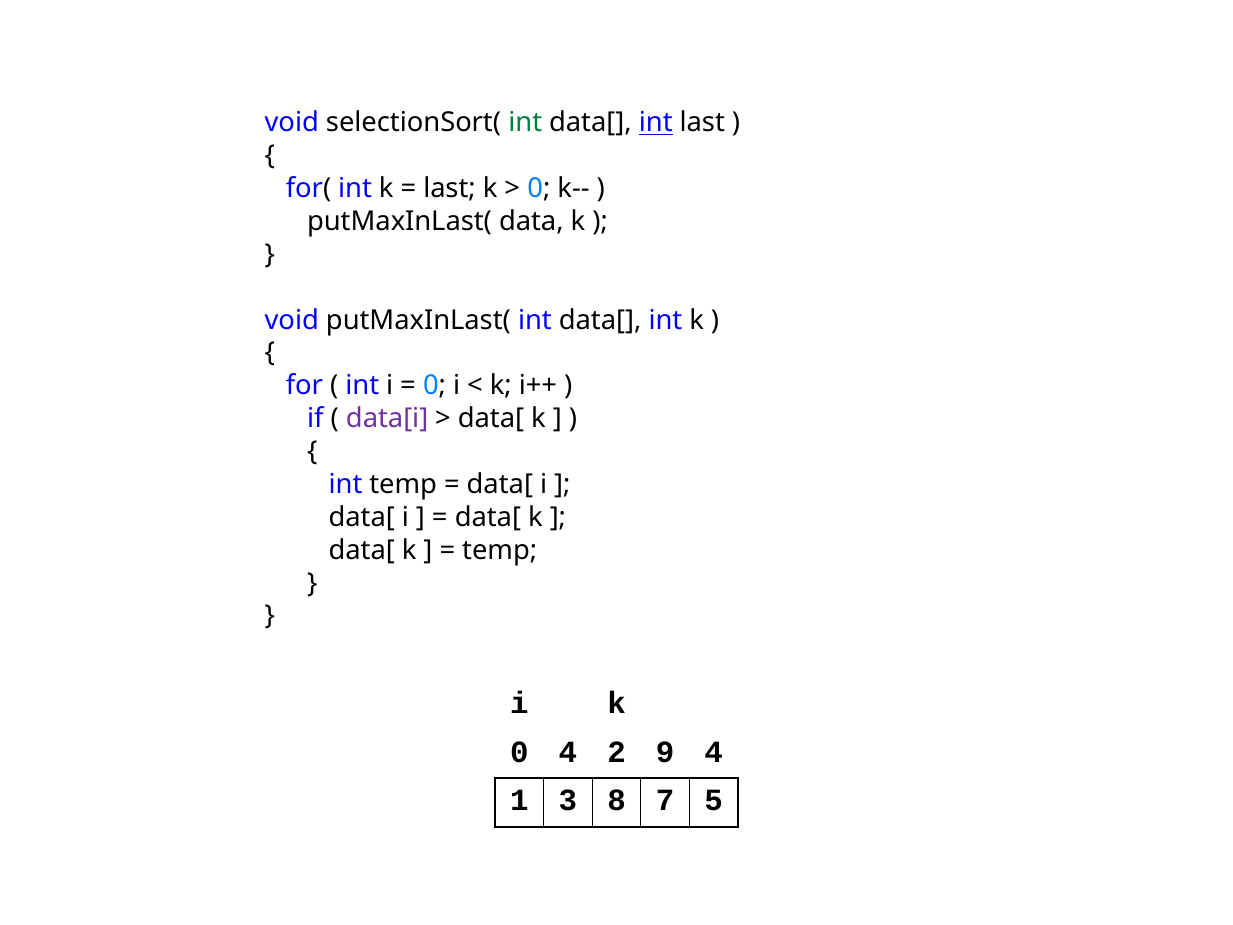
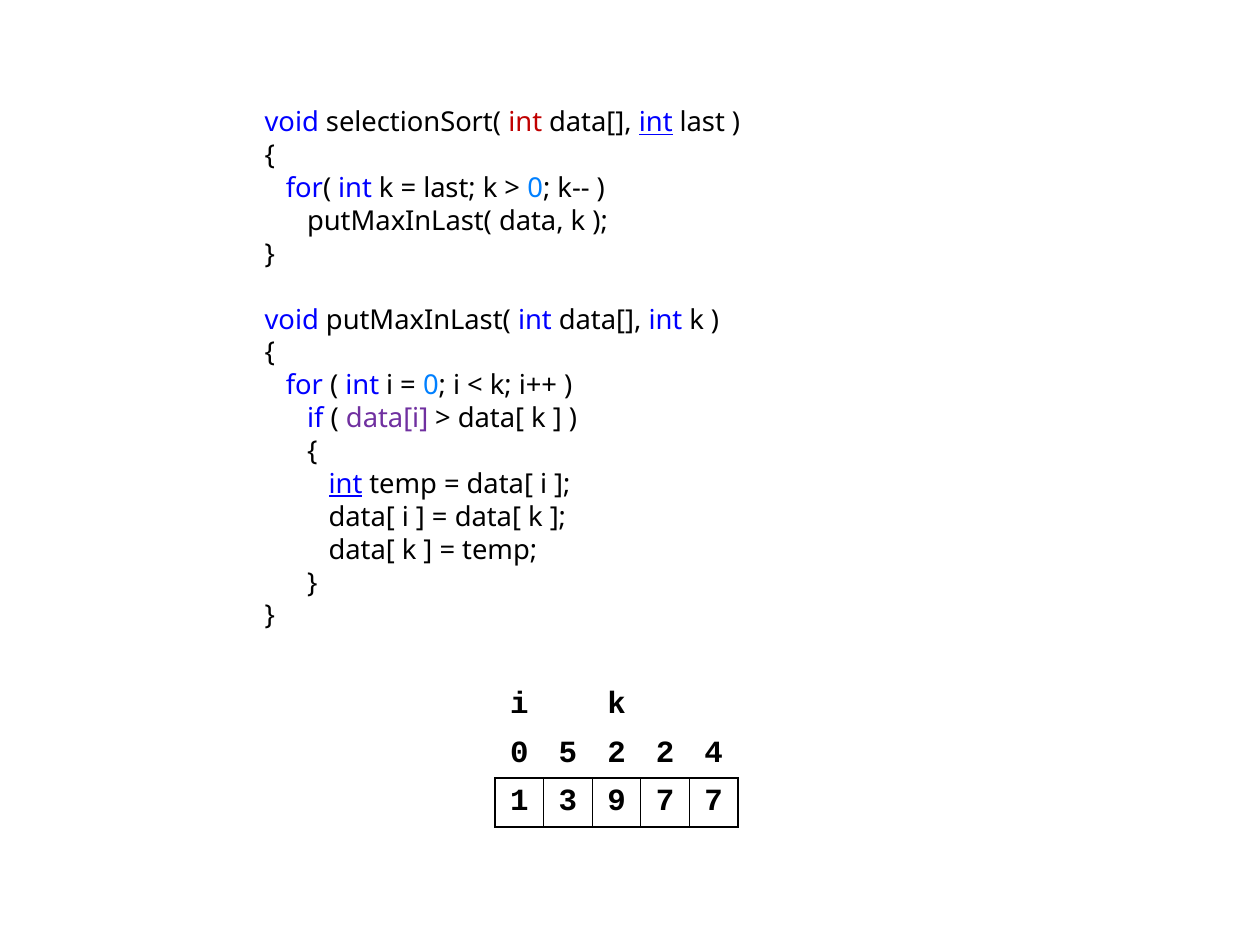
int at (525, 123) colour: green -> red
int at (346, 484) underline: none -> present
0 4: 4 -> 5
2 9: 9 -> 2
8: 8 -> 9
7 5: 5 -> 7
